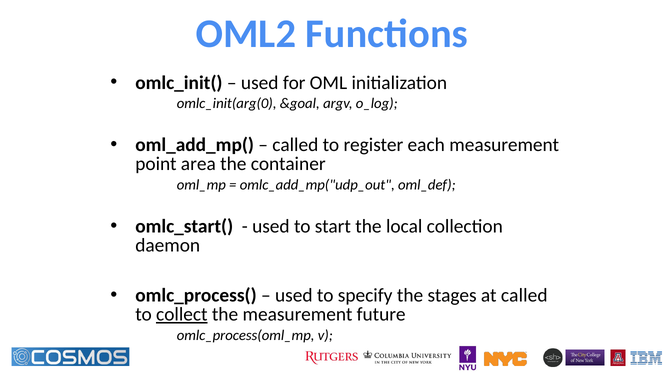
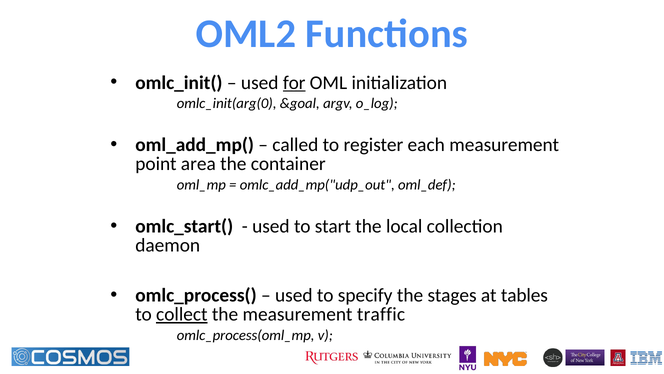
for underline: none -> present
at called: called -> tables
future: future -> traffic
